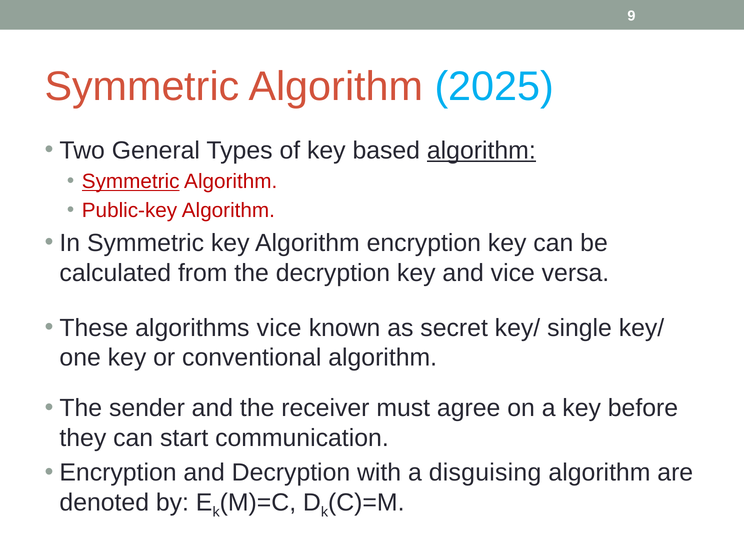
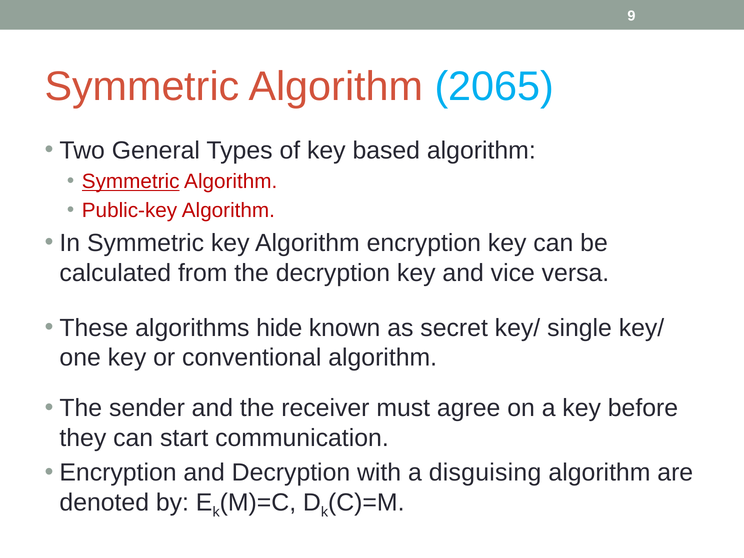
2025: 2025 -> 2065
algorithm at (481, 151) underline: present -> none
algorithms vice: vice -> hide
